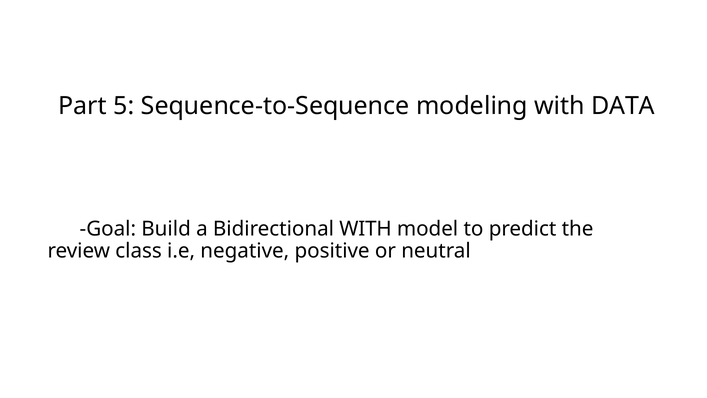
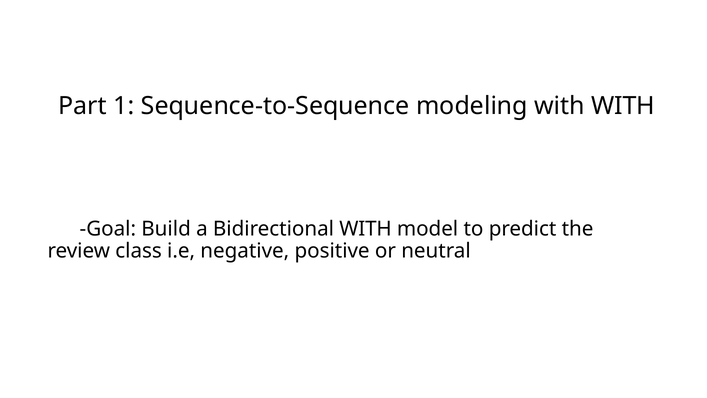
5: 5 -> 1
with DATA: DATA -> WITH
